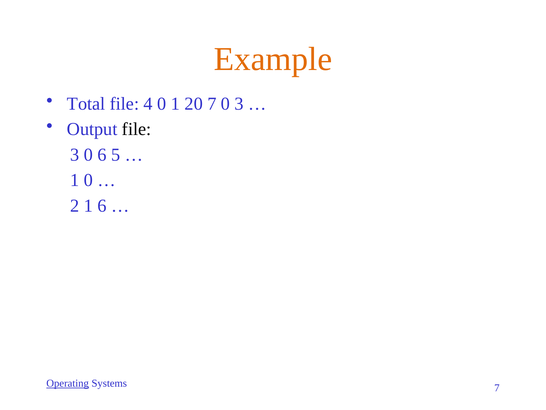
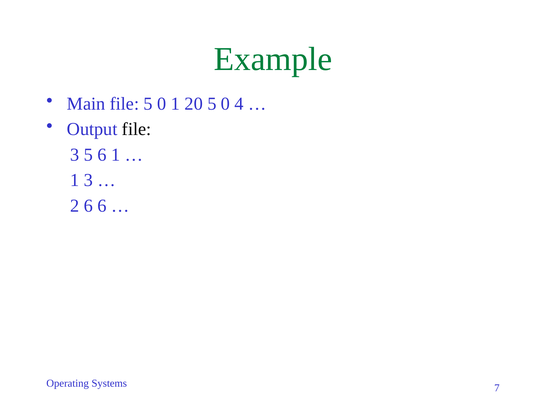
Example colour: orange -> green
Total: Total -> Main
file 4: 4 -> 5
20 7: 7 -> 5
0 3: 3 -> 4
3 0: 0 -> 5
6 5: 5 -> 1
1 0: 0 -> 3
2 1: 1 -> 6
Operating underline: present -> none
